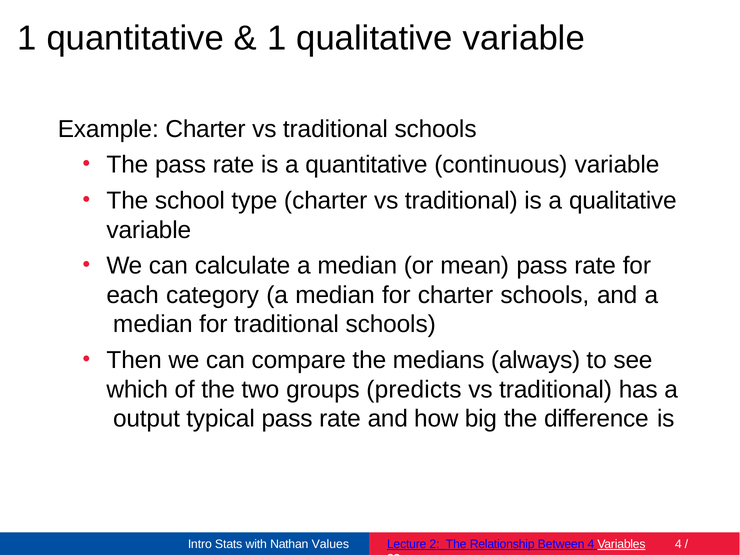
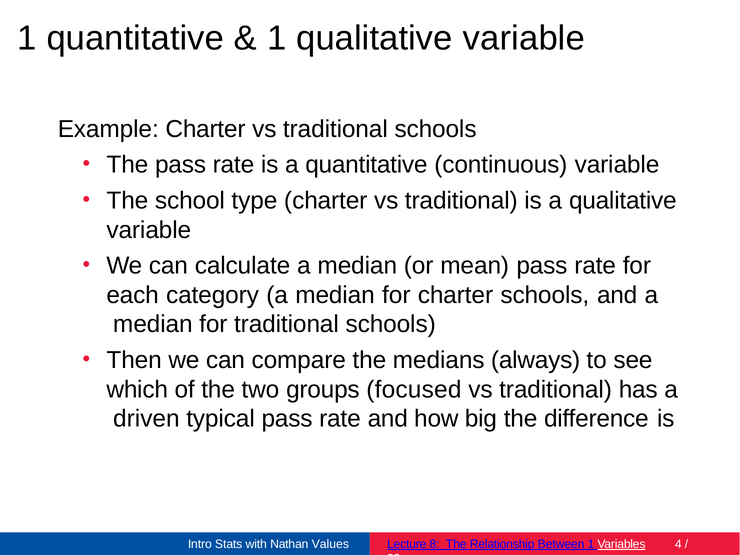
predicts: predicts -> focused
output: output -> driven
2: 2 -> 8
Between 4: 4 -> 1
